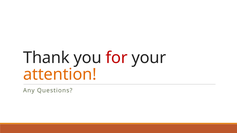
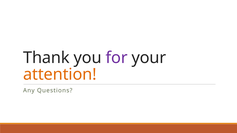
for colour: red -> purple
